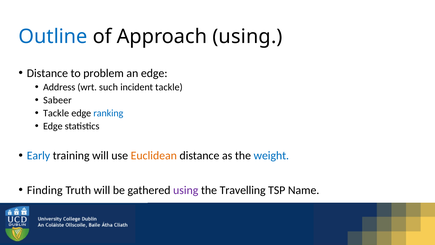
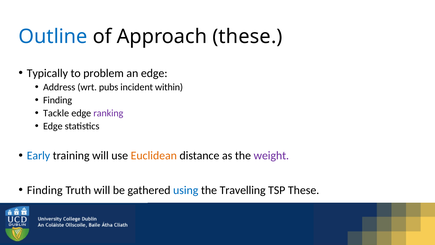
Approach using: using -> these
Distance at (47, 73): Distance -> Typically
such: such -> pubs
incident tackle: tackle -> within
Sabeer at (57, 100): Sabeer -> Finding
ranking colour: blue -> purple
weight colour: blue -> purple
using at (186, 190) colour: purple -> blue
TSP Name: Name -> These
